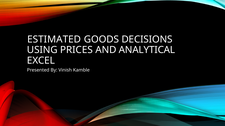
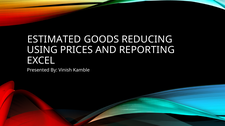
DECISIONS: DECISIONS -> REDUCING
ANALYTICAL: ANALYTICAL -> REPORTING
